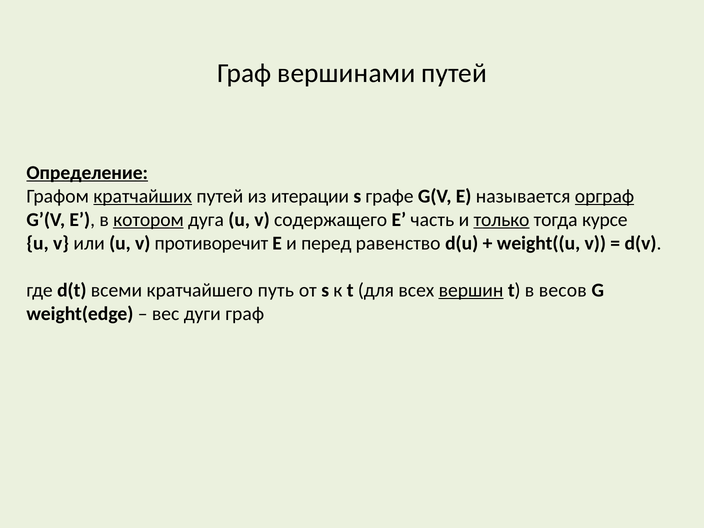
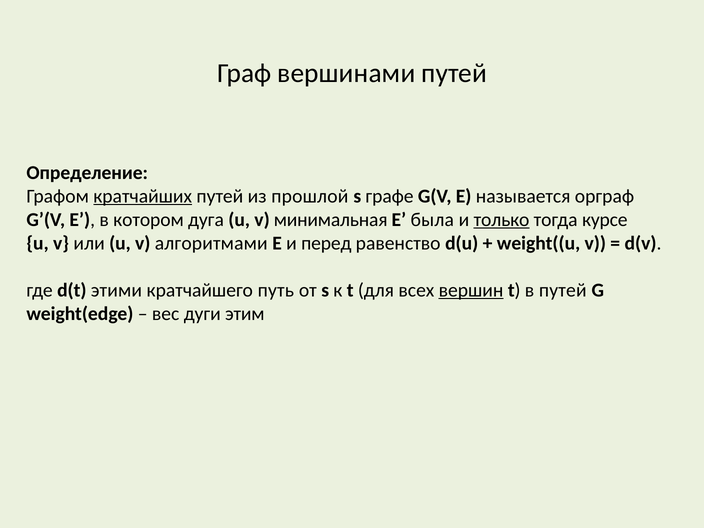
Определение underline: present -> none
итерации: итерации -> прошлой
орграф underline: present -> none
котором underline: present -> none
содержащего: содержащего -> минимальная
часть: часть -> была
противоречит: противоречит -> алгоритмами
всеми: всеми -> этими
в весов: весов -> путей
дуги граф: граф -> этим
